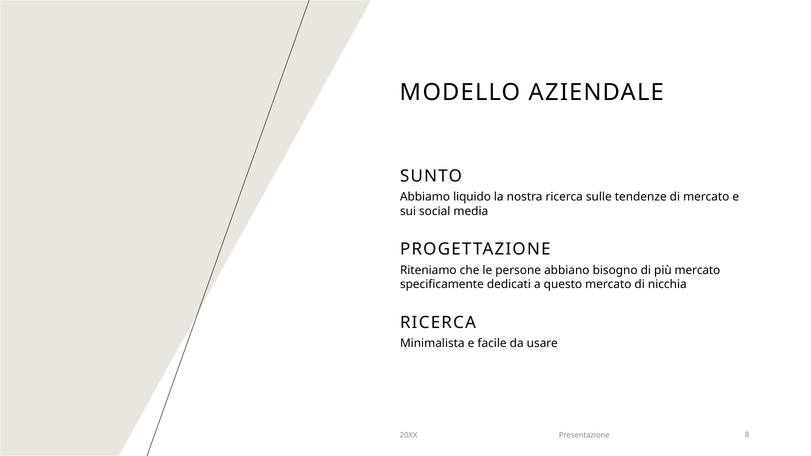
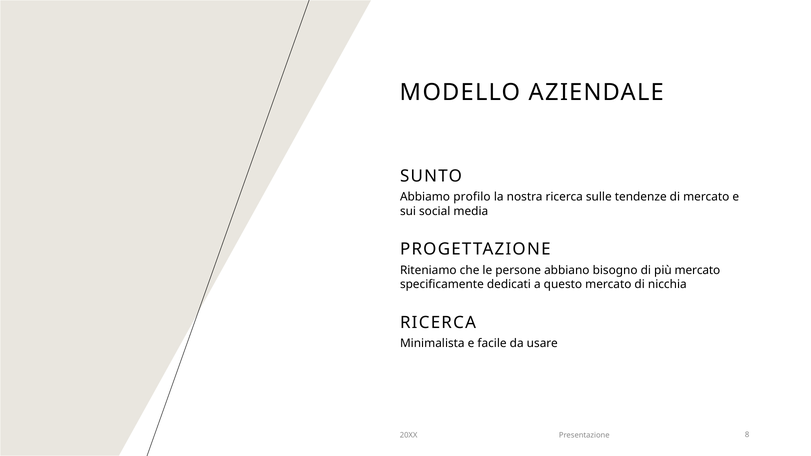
liquido: liquido -> profilo
